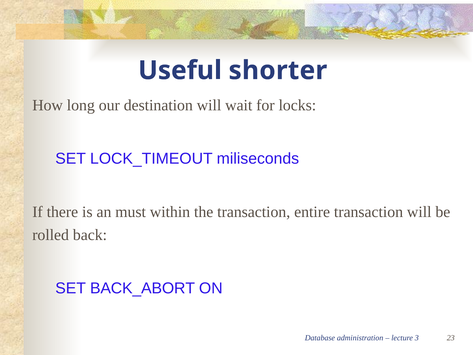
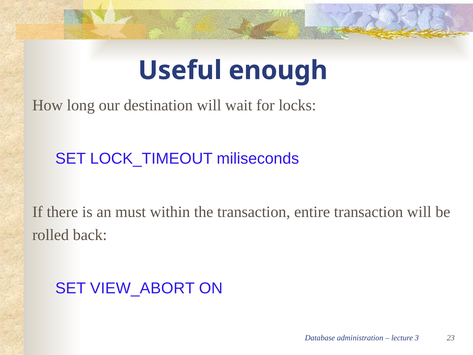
shorter: shorter -> enough
BACK_ABORT: BACK_ABORT -> VIEW_ABORT
